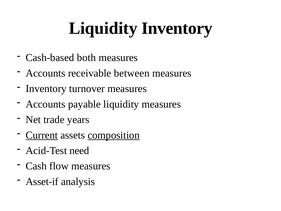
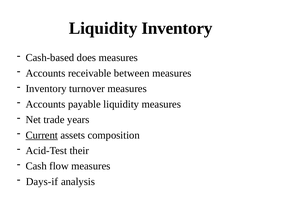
both: both -> does
composition underline: present -> none
need: need -> their
Asset-if: Asset-if -> Days-if
